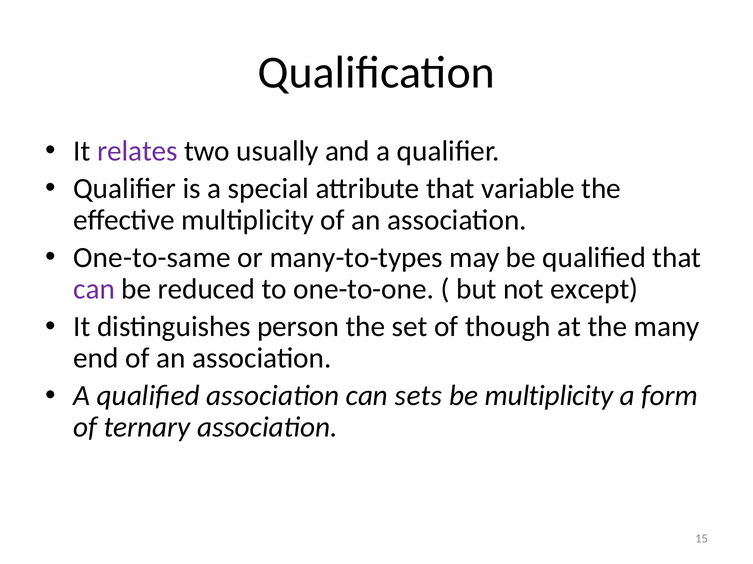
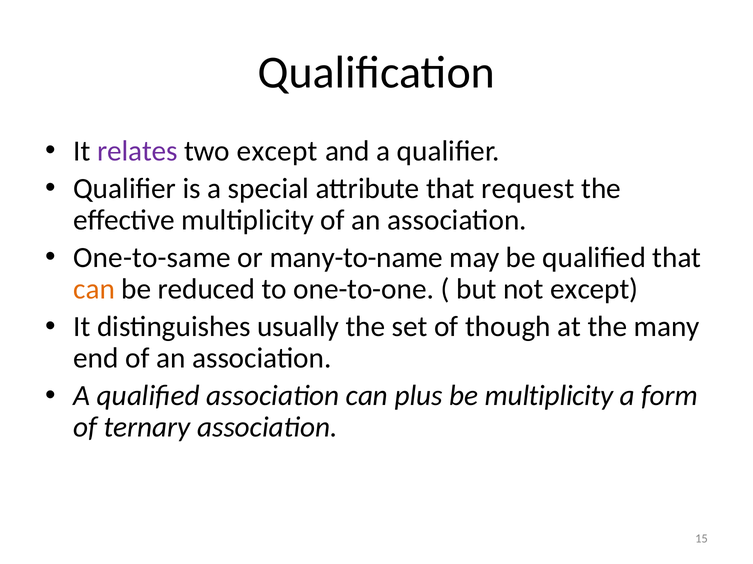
two usually: usually -> except
variable: variable -> request
many-to-types: many-to-types -> many-to-name
can at (94, 289) colour: purple -> orange
person: person -> usually
sets: sets -> plus
